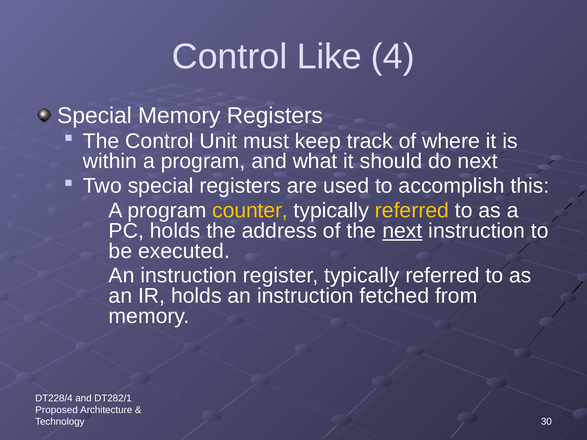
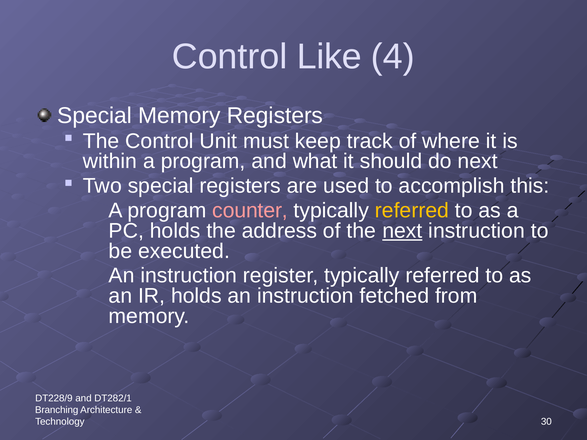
counter colour: yellow -> pink
DT228/4: DT228/4 -> DT228/9
Proposed: Proposed -> Branching
